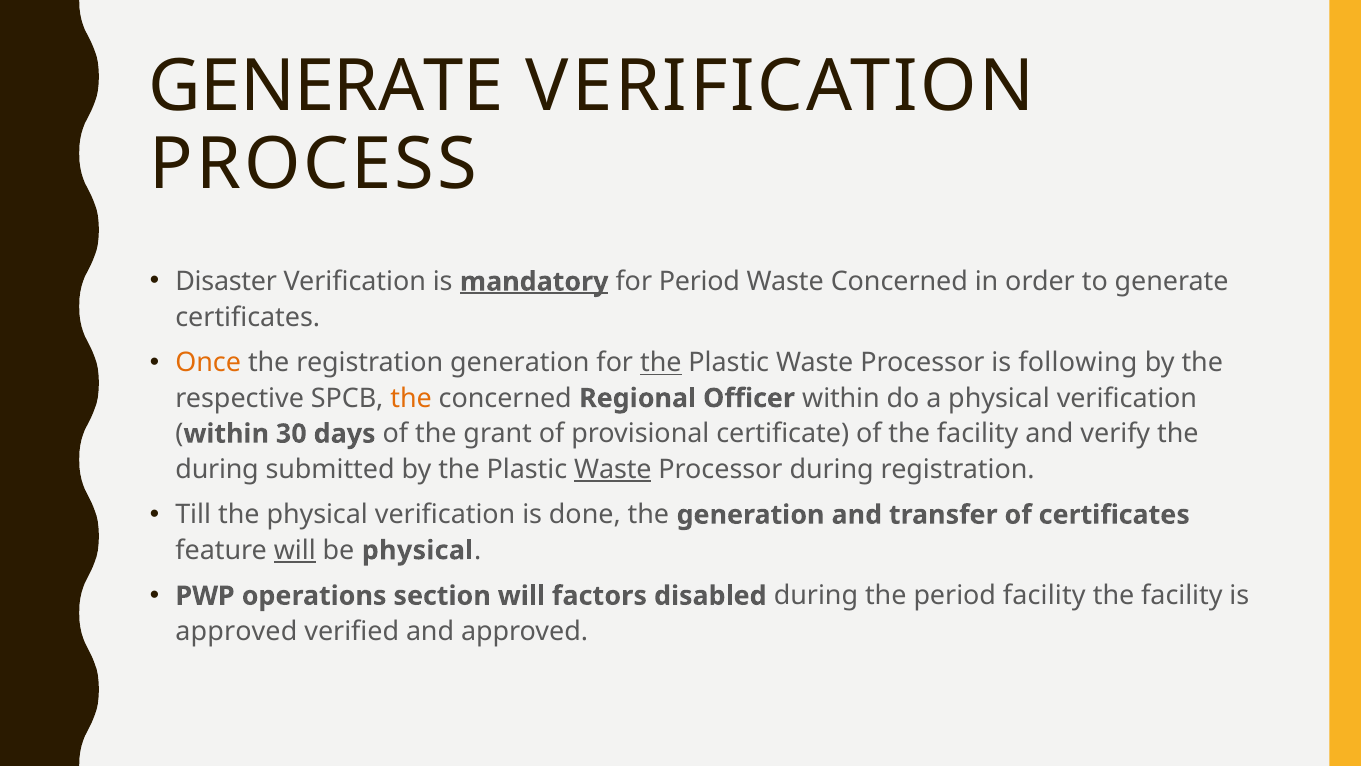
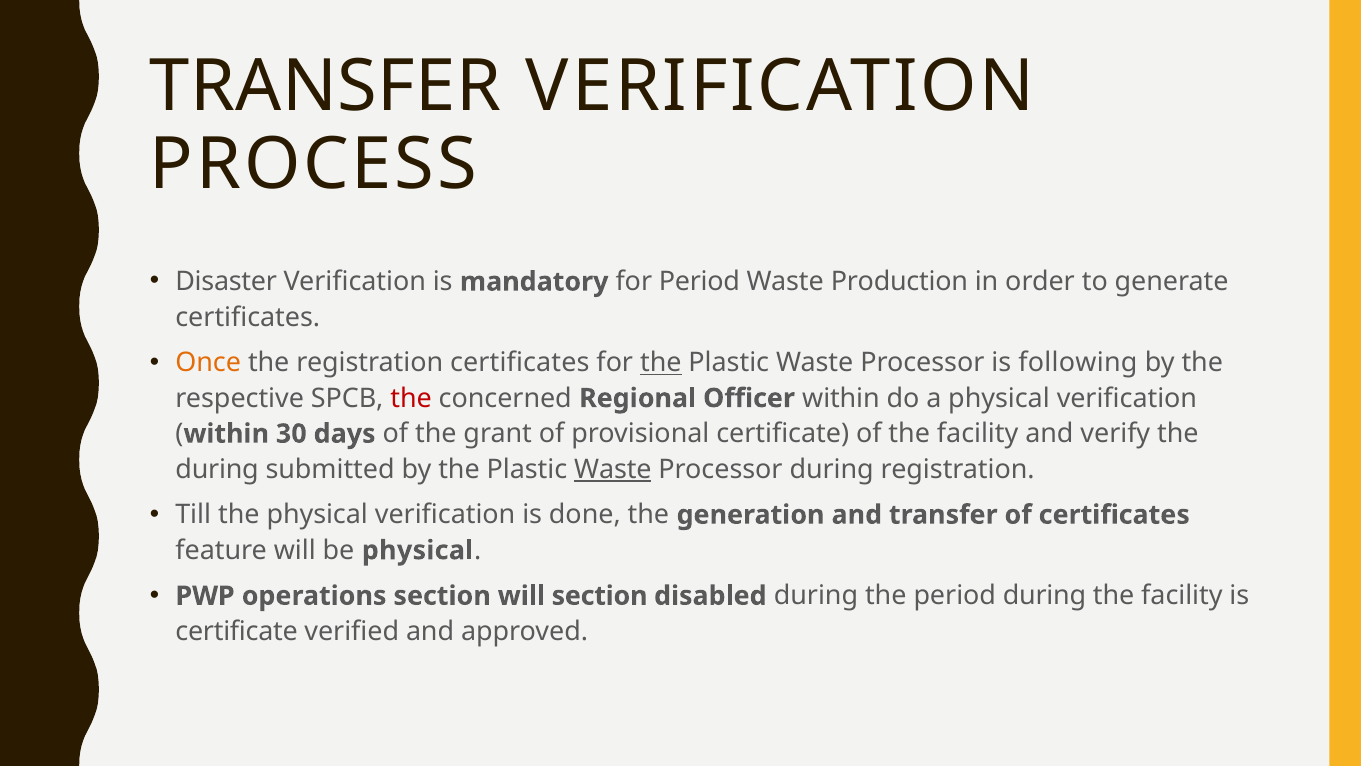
GENERATE at (326, 86): GENERATE -> TRANSFER
mandatory underline: present -> none
Waste Concerned: Concerned -> Production
registration generation: generation -> certificates
the at (411, 398) colour: orange -> red
will at (295, 550) underline: present -> none
will factors: factors -> section
period facility: facility -> during
approved at (236, 631): approved -> certificate
